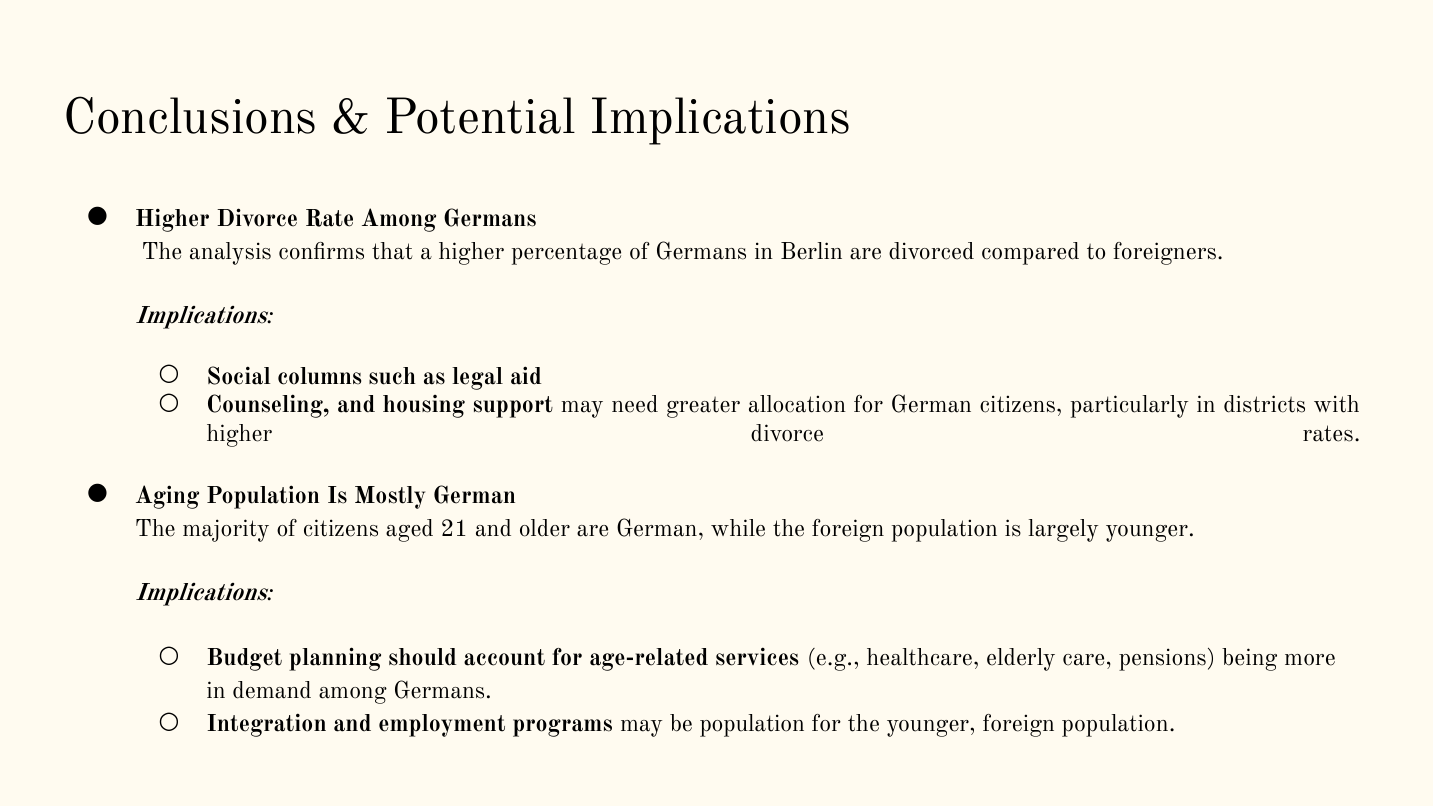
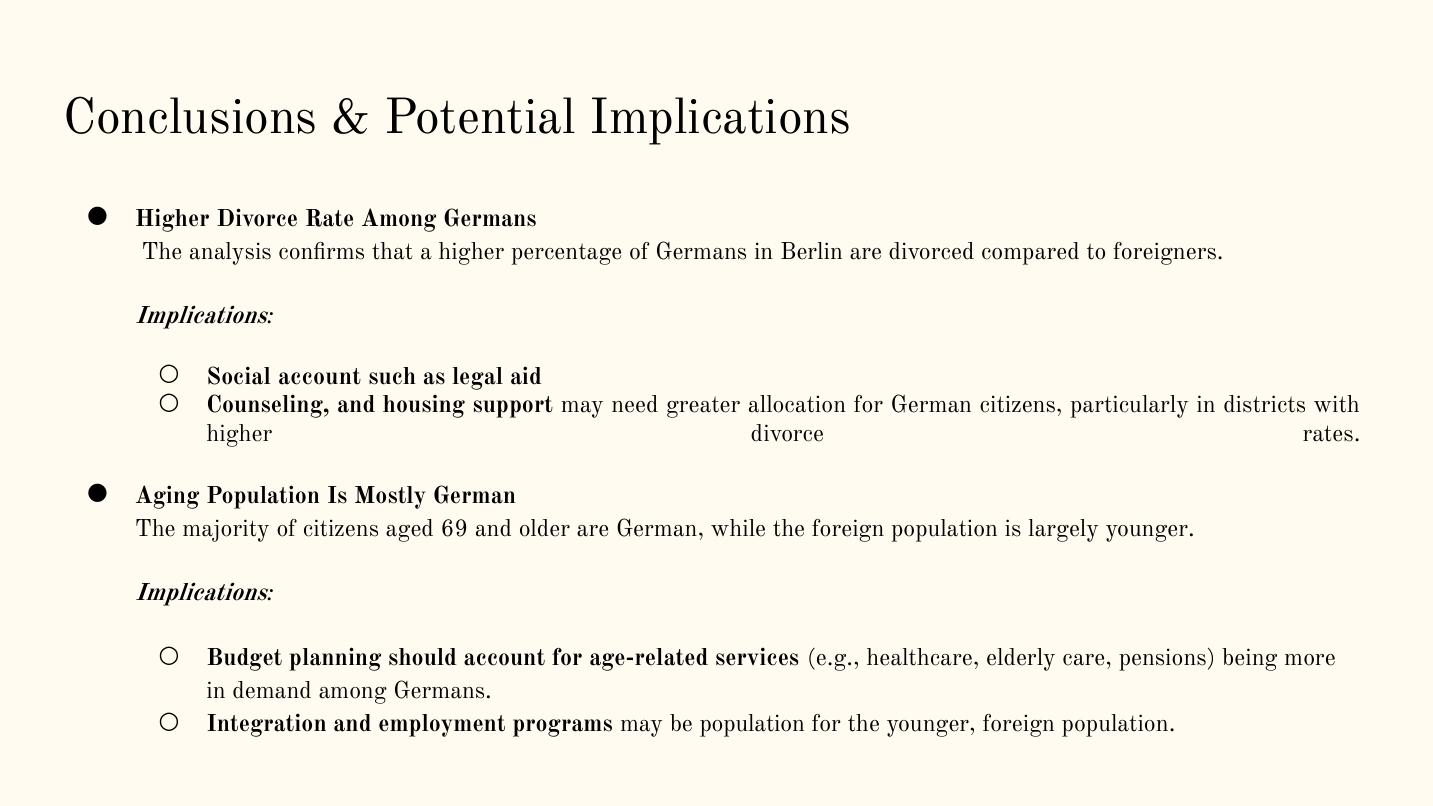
Social columns: columns -> account
21: 21 -> 69
